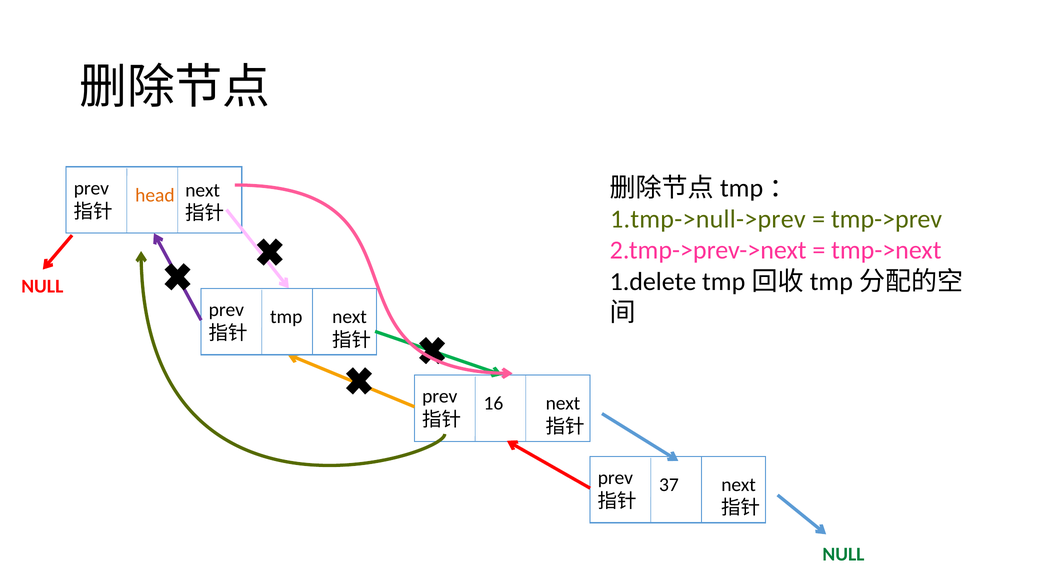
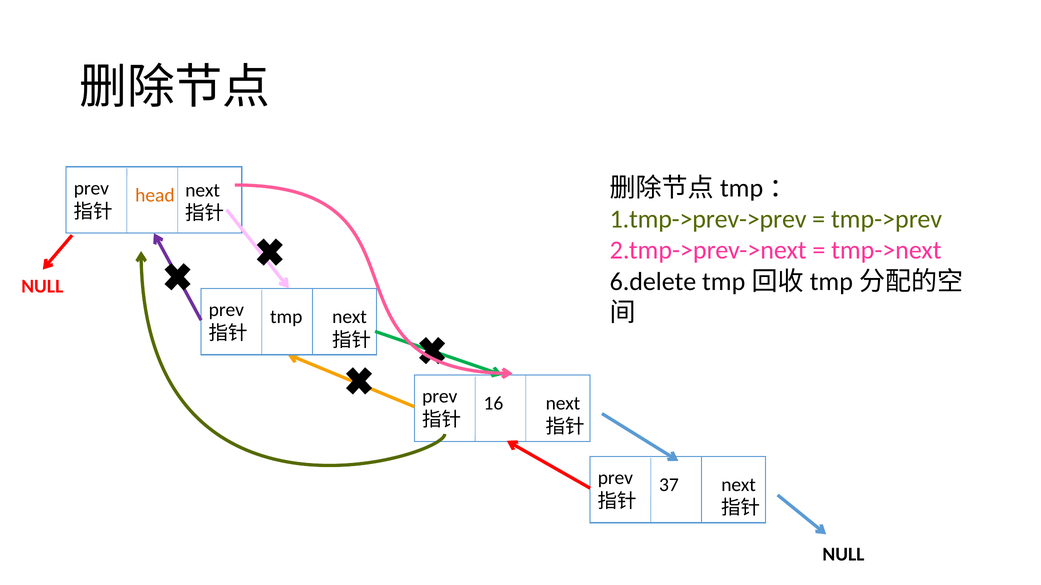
1.tmp->null->prev: 1.tmp->null->prev -> 1.tmp->prev->prev
1.delete: 1.delete -> 6.delete
NULL at (843, 555) colour: green -> black
